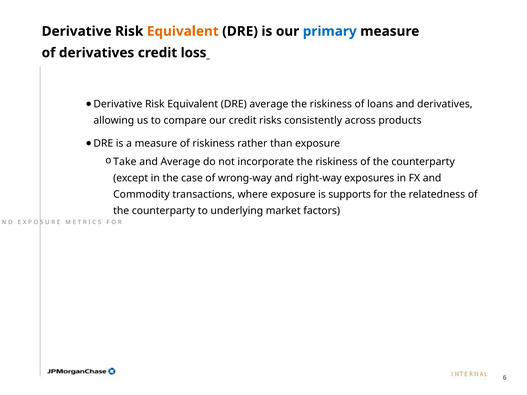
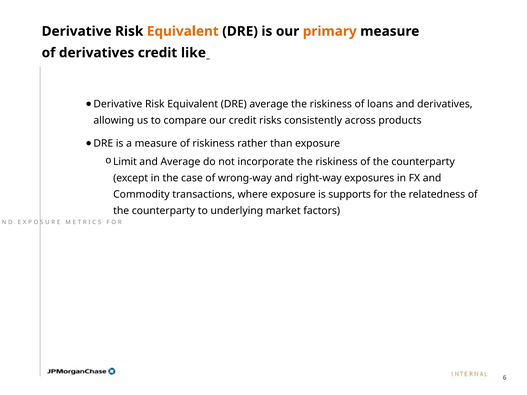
primary colour: blue -> orange
loss: loss -> like
Take: Take -> Limit
